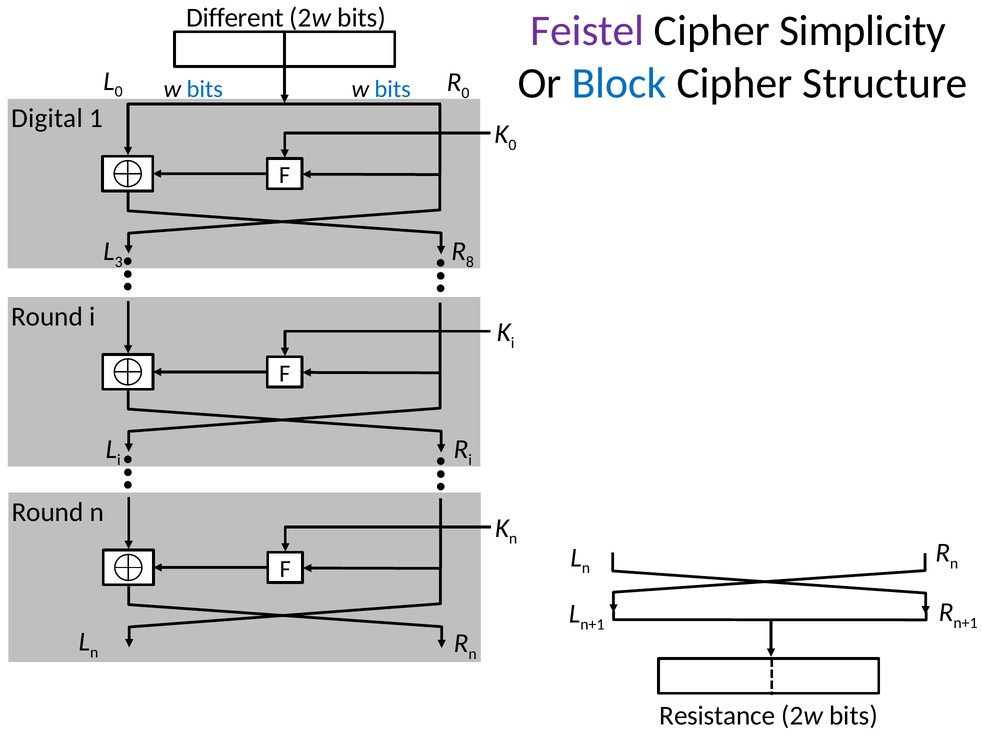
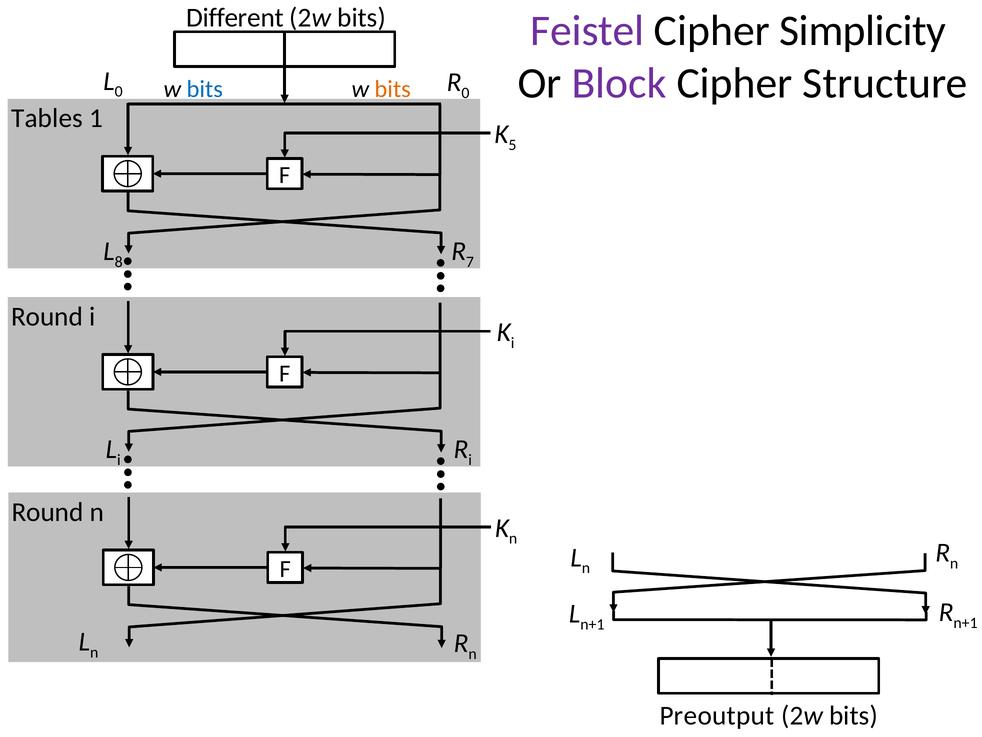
Block colour: blue -> purple
bits at (393, 89) colour: blue -> orange
Digital: Digital -> Tables
0 at (512, 145): 0 -> 5
3: 3 -> 8
8: 8 -> 7
Resistance: Resistance -> Preoutput
